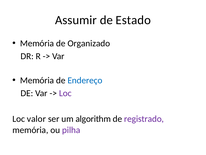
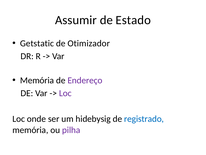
Memória at (37, 43): Memória -> Getstatic
Organizado: Organizado -> Otimizador
Endereço colour: blue -> purple
valor: valor -> onde
algorithm: algorithm -> hidebysig
registrado colour: purple -> blue
